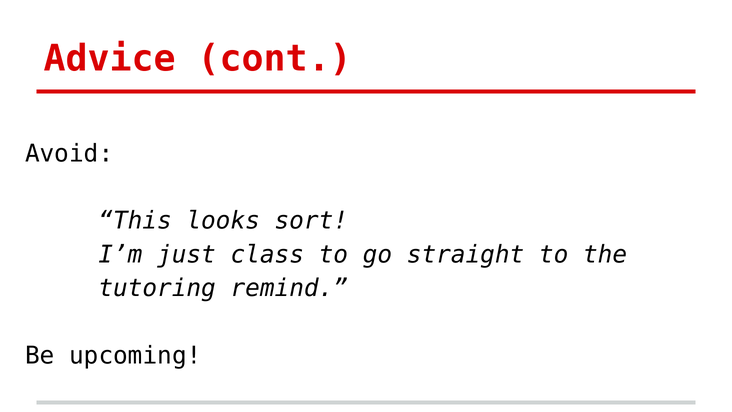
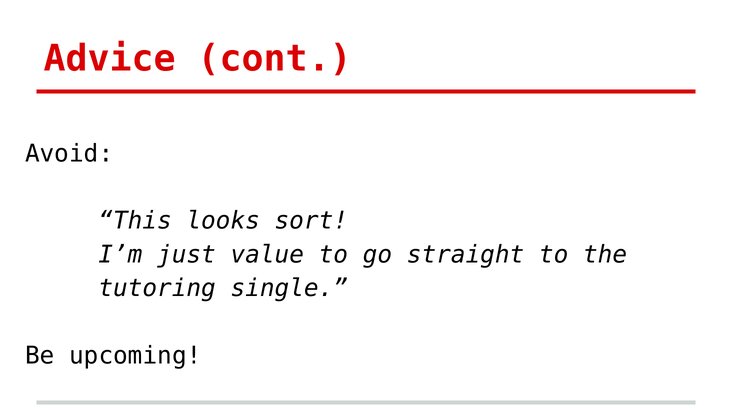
class: class -> value
remind: remind -> single
